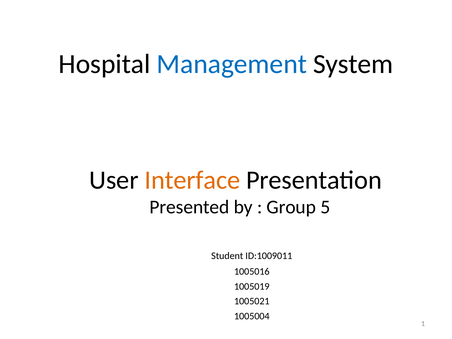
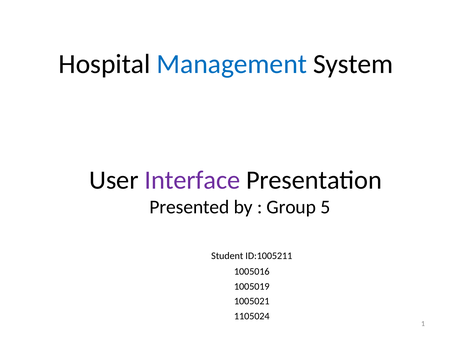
Interface colour: orange -> purple
ID:1009011: ID:1009011 -> ID:1005211
1005004: 1005004 -> 1105024
